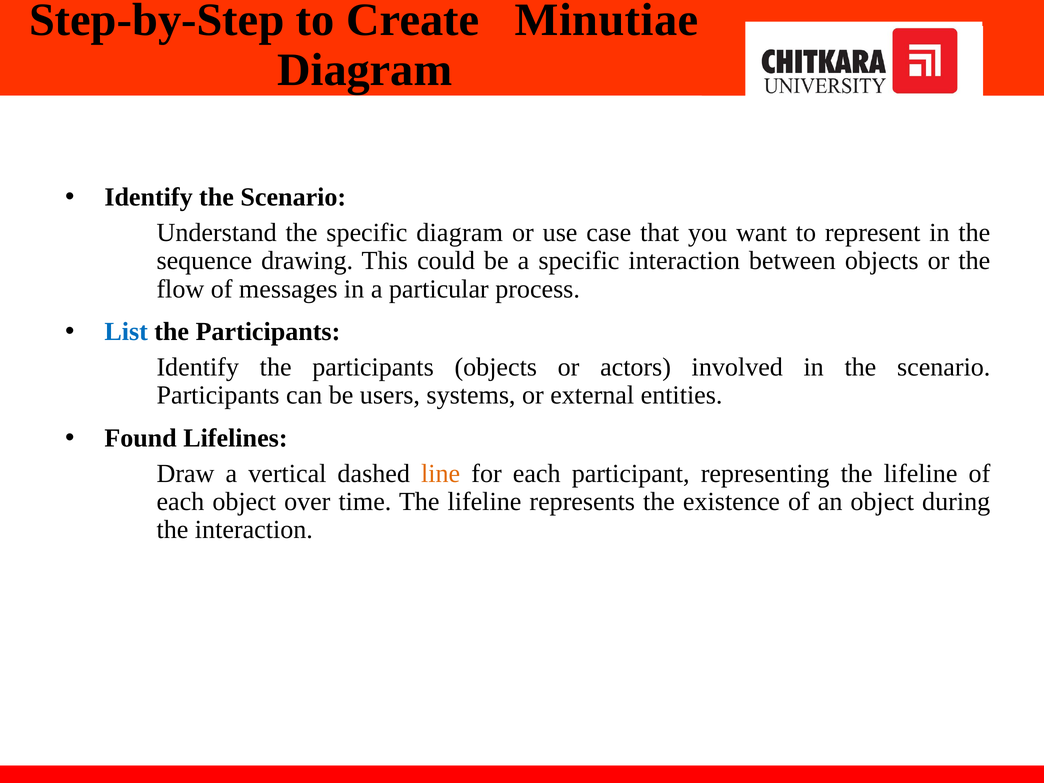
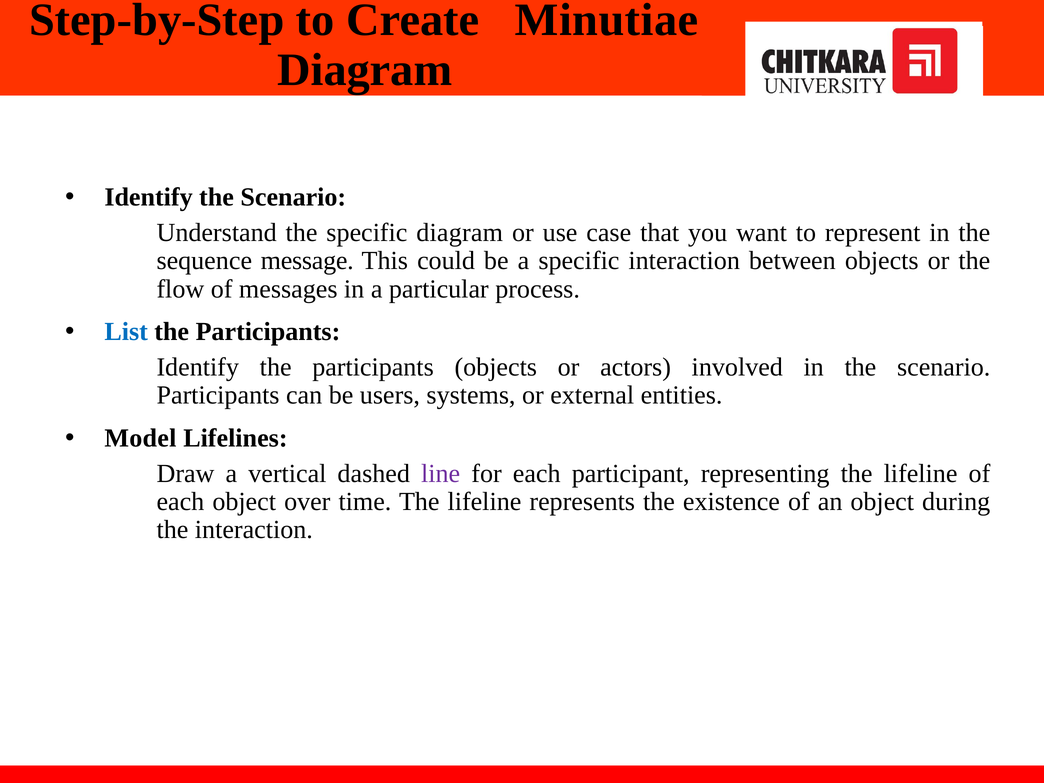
drawing: drawing -> message
Found: Found -> Model
line colour: orange -> purple
